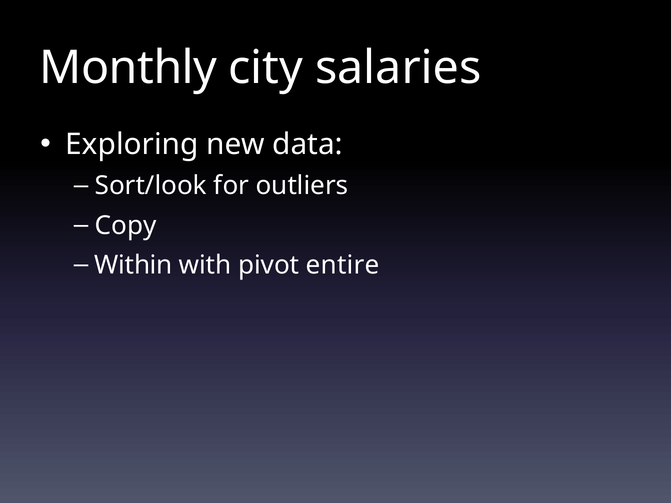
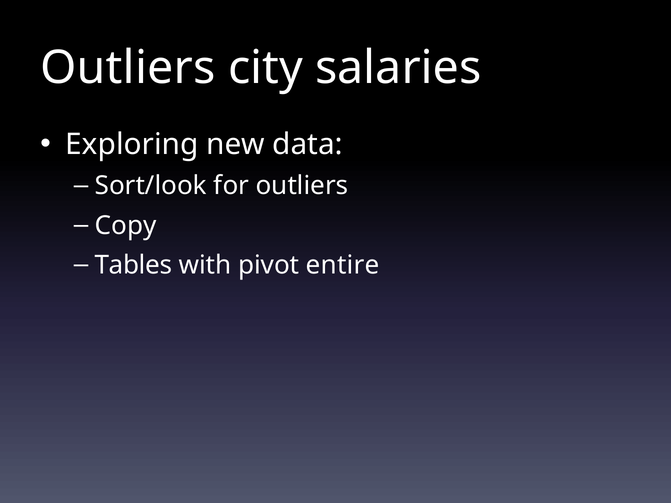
Monthly at (128, 68): Monthly -> Outliers
Within: Within -> Tables
